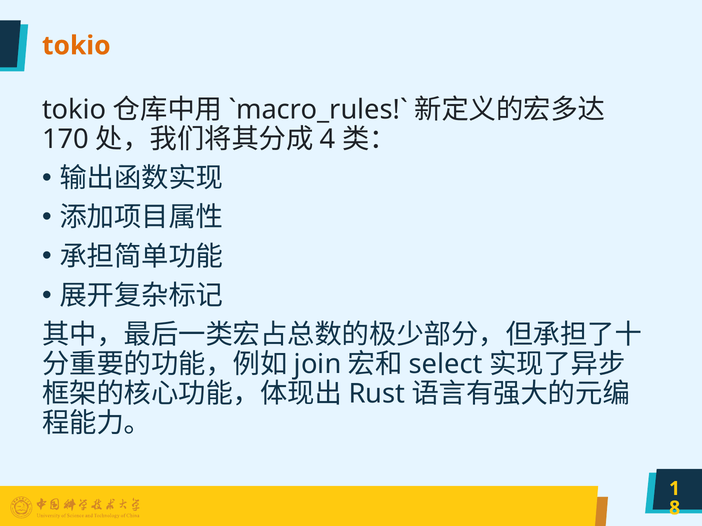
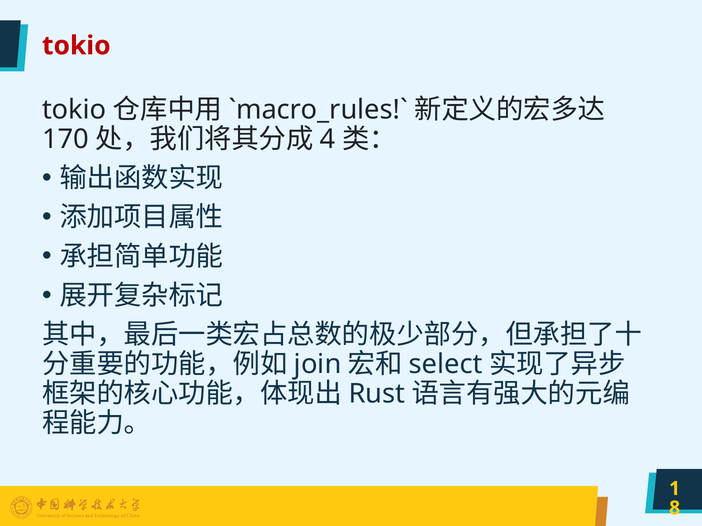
tokio at (76, 46) colour: orange -> red
